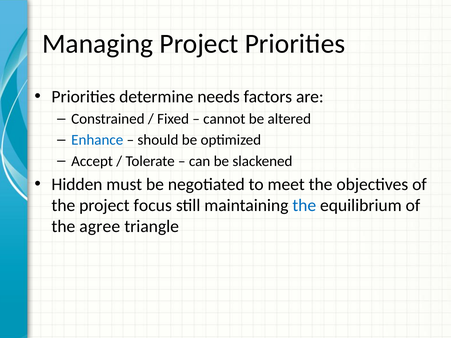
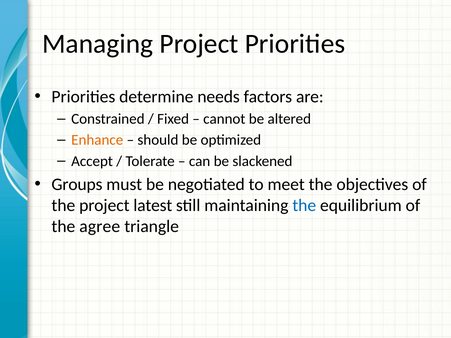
Enhance colour: blue -> orange
Hidden: Hidden -> Groups
focus: focus -> latest
